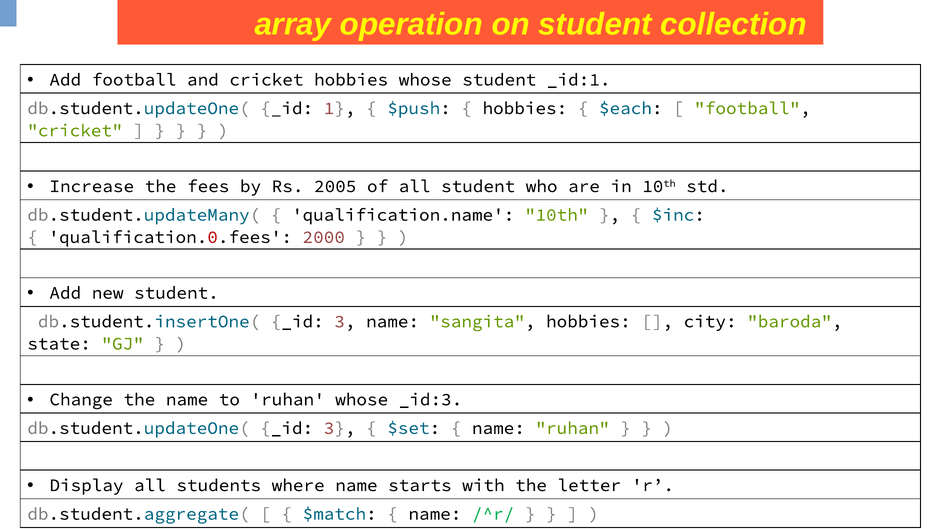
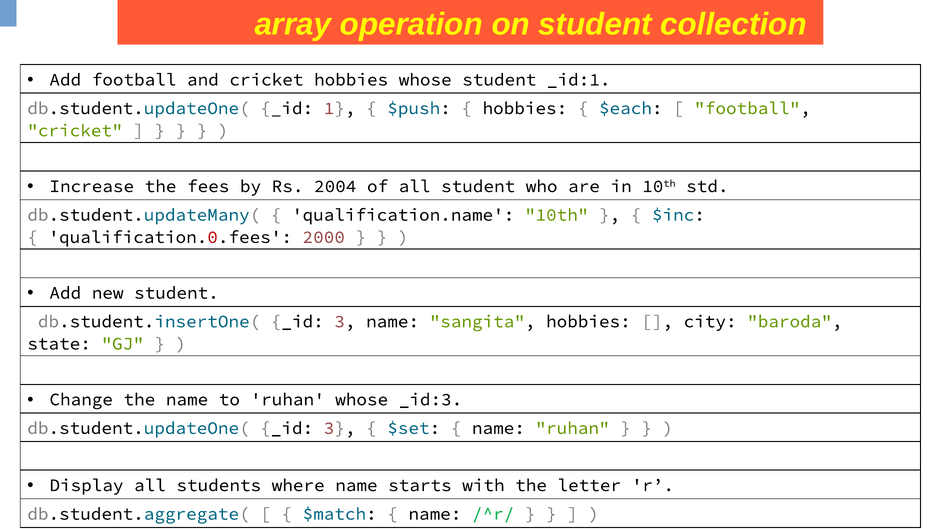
2005: 2005 -> 2004
